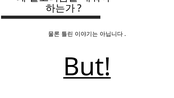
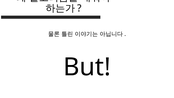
But underline: present -> none
